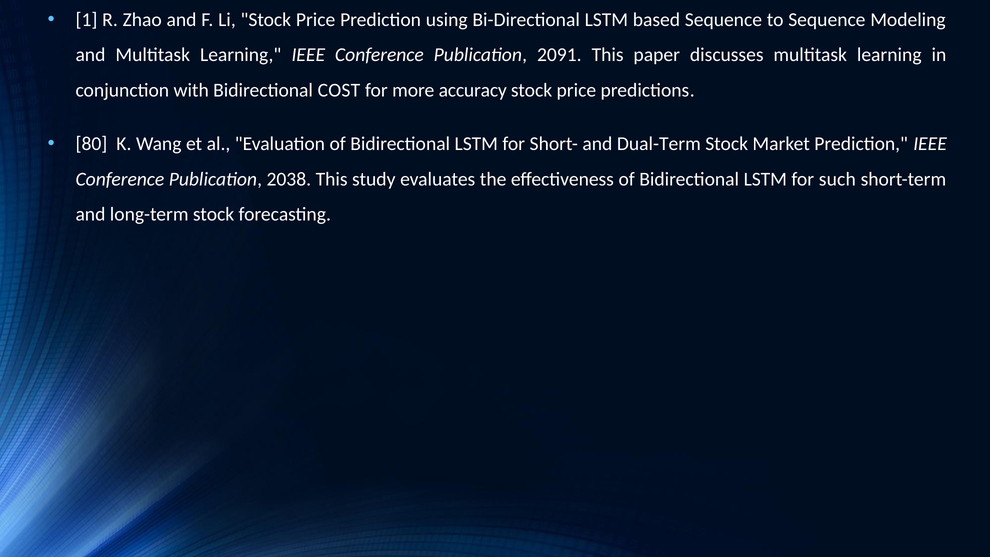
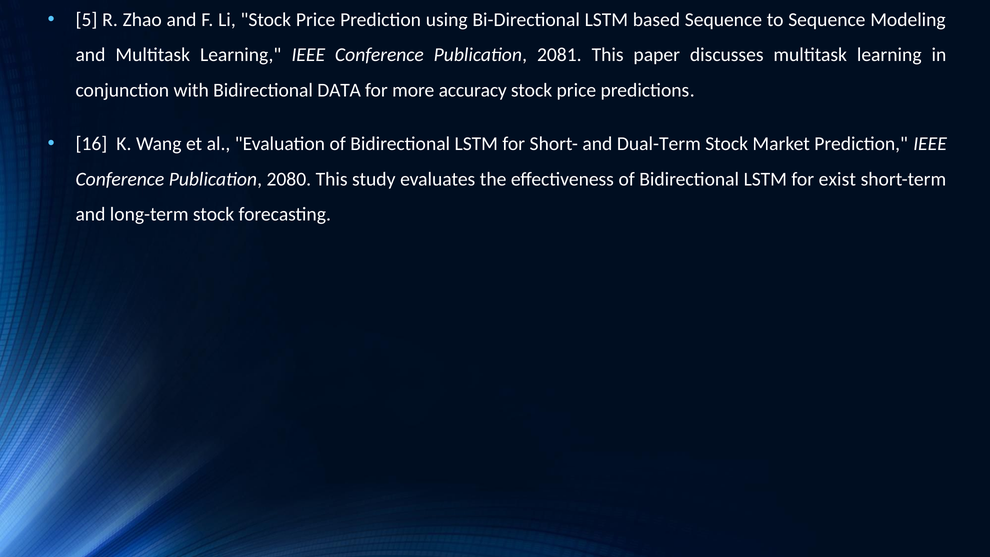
1: 1 -> 5
2091: 2091 -> 2081
COST: COST -> DATA
80: 80 -> 16
2038: 2038 -> 2080
such: such -> exist
